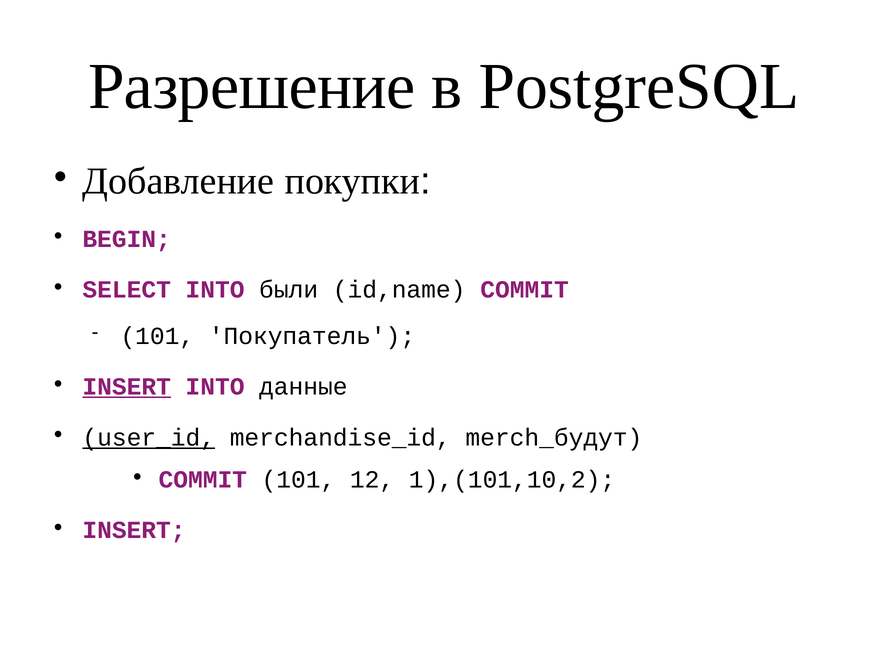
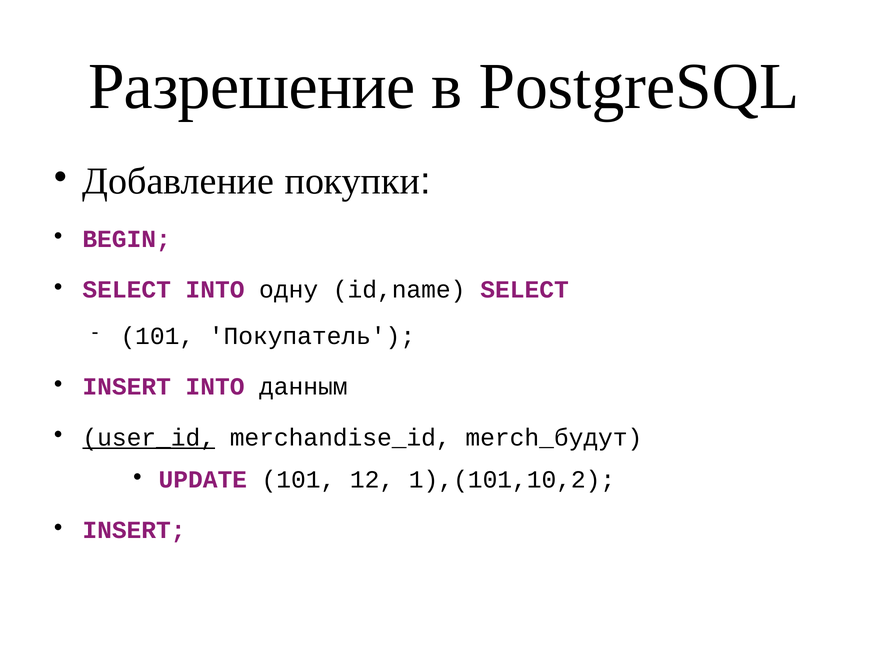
были: были -> одну
id,name COMMIT: COMMIT -> SELECT
INSERT at (127, 387) underline: present -> none
данные: данные -> данным
COMMIT at (203, 480): COMMIT -> UPDATE
